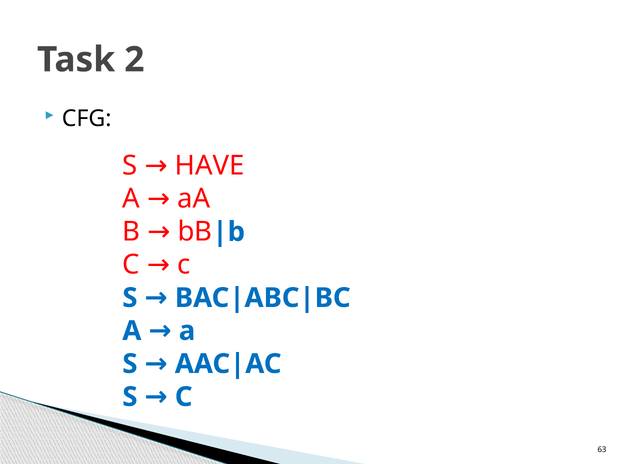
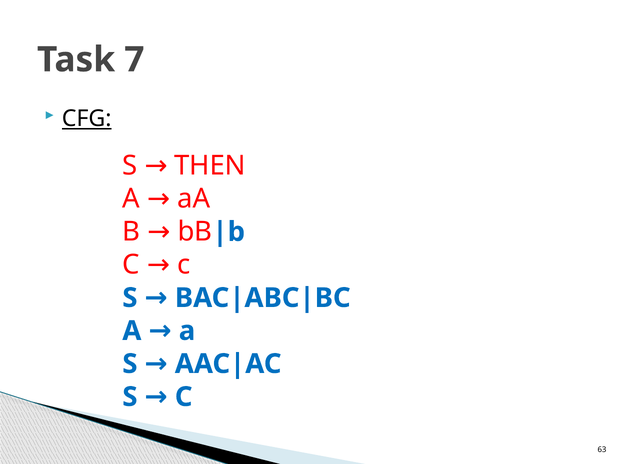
2: 2 -> 7
CFG underline: none -> present
HAVE: HAVE -> THEN
